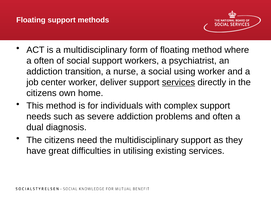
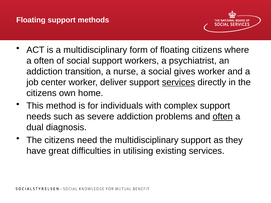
floating method: method -> citizens
using: using -> gives
often at (223, 117) underline: none -> present
